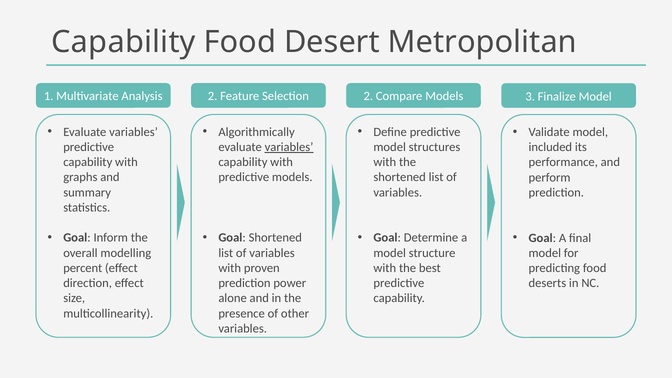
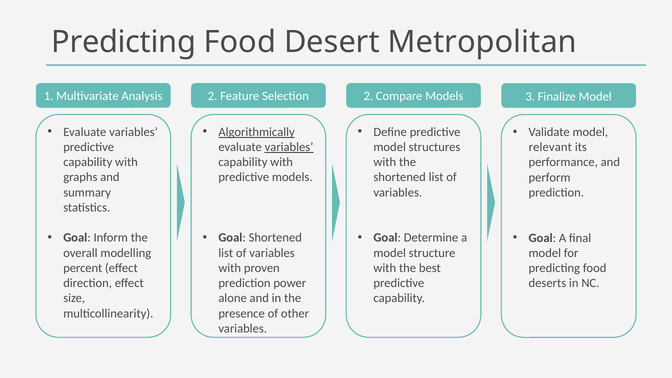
Capability at (123, 42): Capability -> Predicting
Algorithmically underline: none -> present
included: included -> relevant
